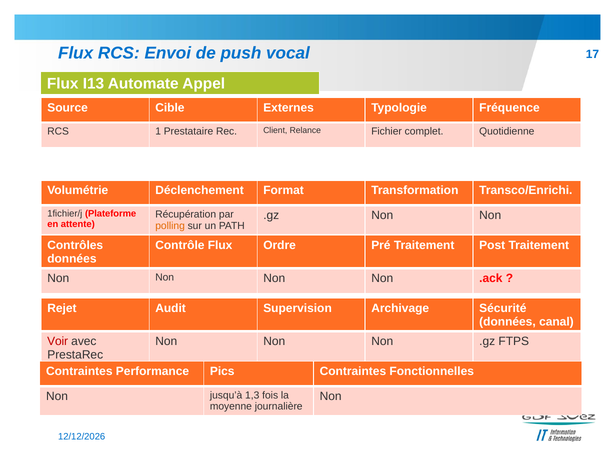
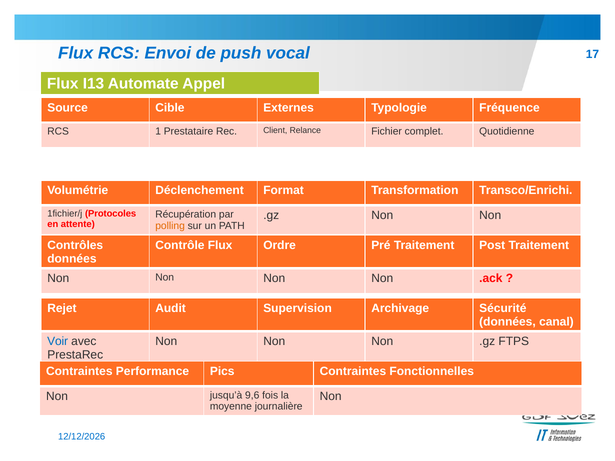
Plateforme: Plateforme -> Protocoles
Voir colour: red -> blue
1,3: 1,3 -> 9,6
